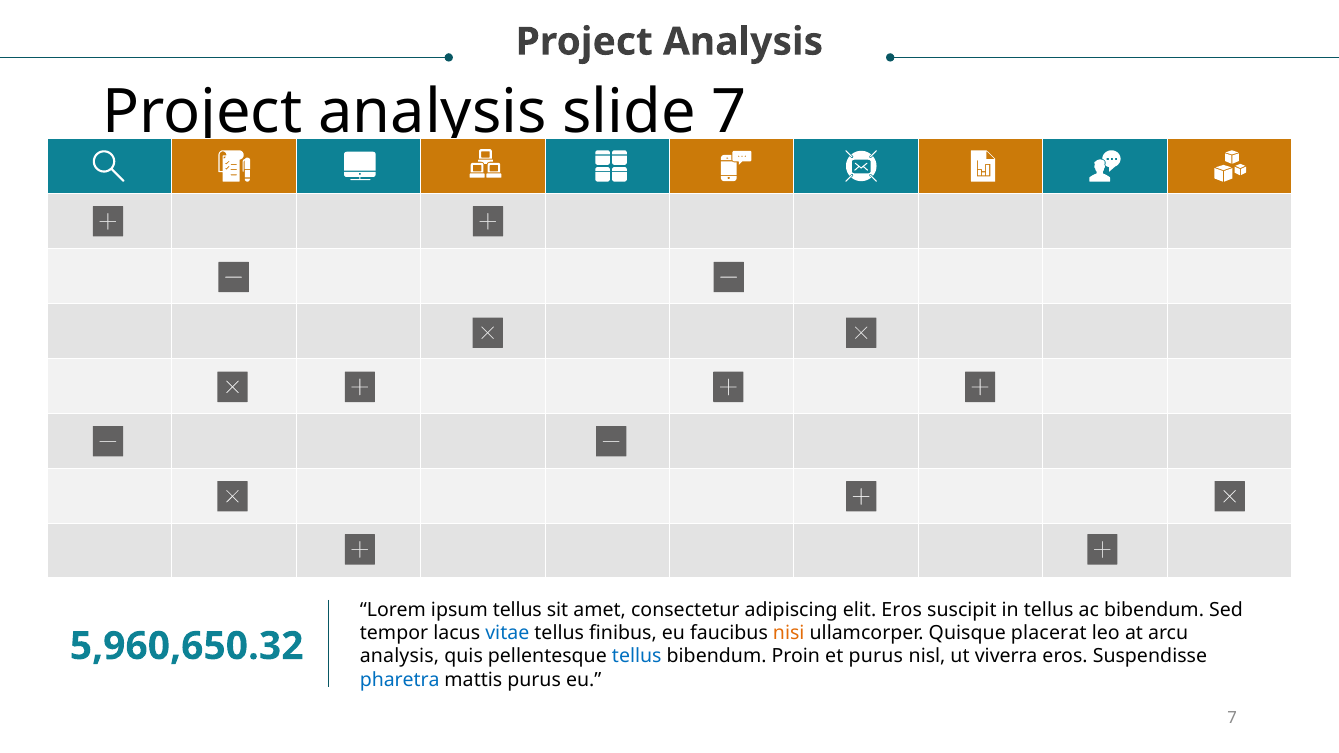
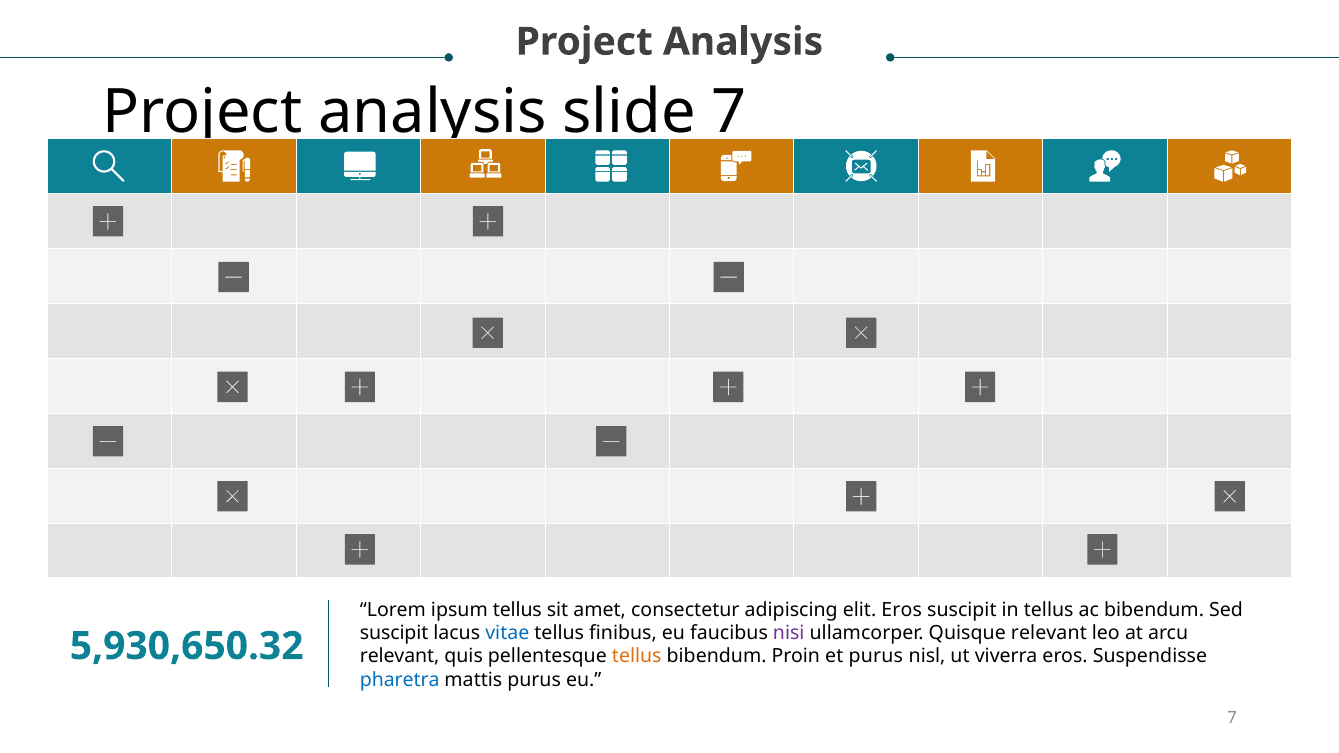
tempor at (394, 633): tempor -> suscipit
nisi colour: orange -> purple
Quisque placerat: placerat -> relevant
5,960,650.32: 5,960,650.32 -> 5,930,650.32
analysis at (399, 657): analysis -> relevant
tellus at (637, 657) colour: blue -> orange
